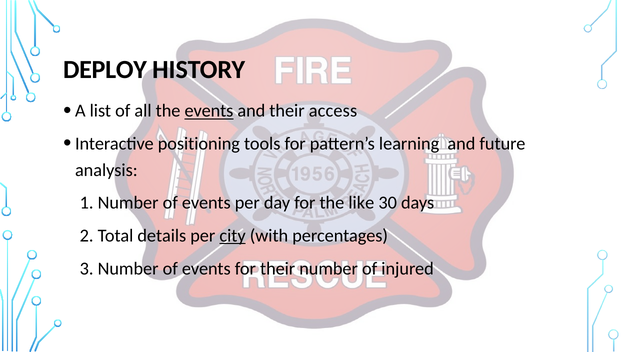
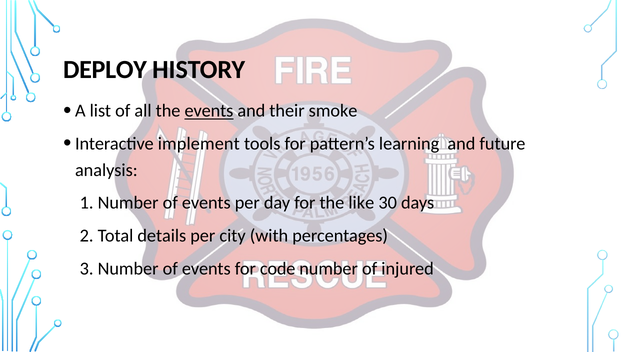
access: access -> smoke
positioning: positioning -> implement
city underline: present -> none
for their: their -> code
